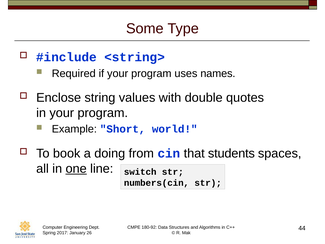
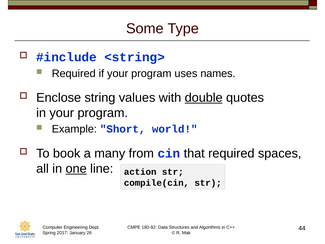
double underline: none -> present
doing: doing -> many
that students: students -> required
switch: switch -> action
numbers(cin: numbers(cin -> compile(cin
